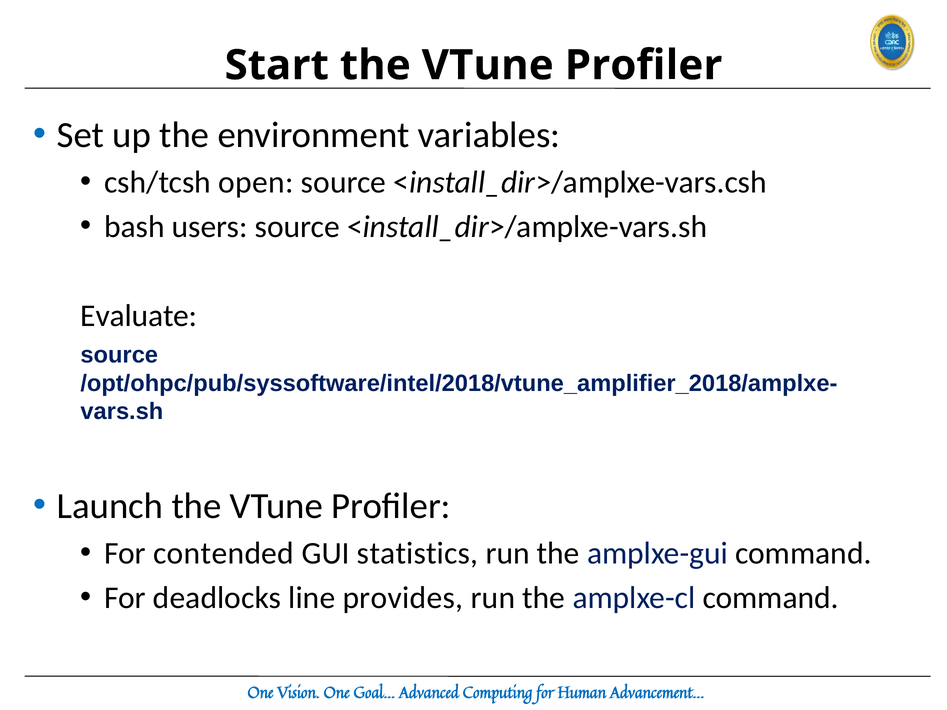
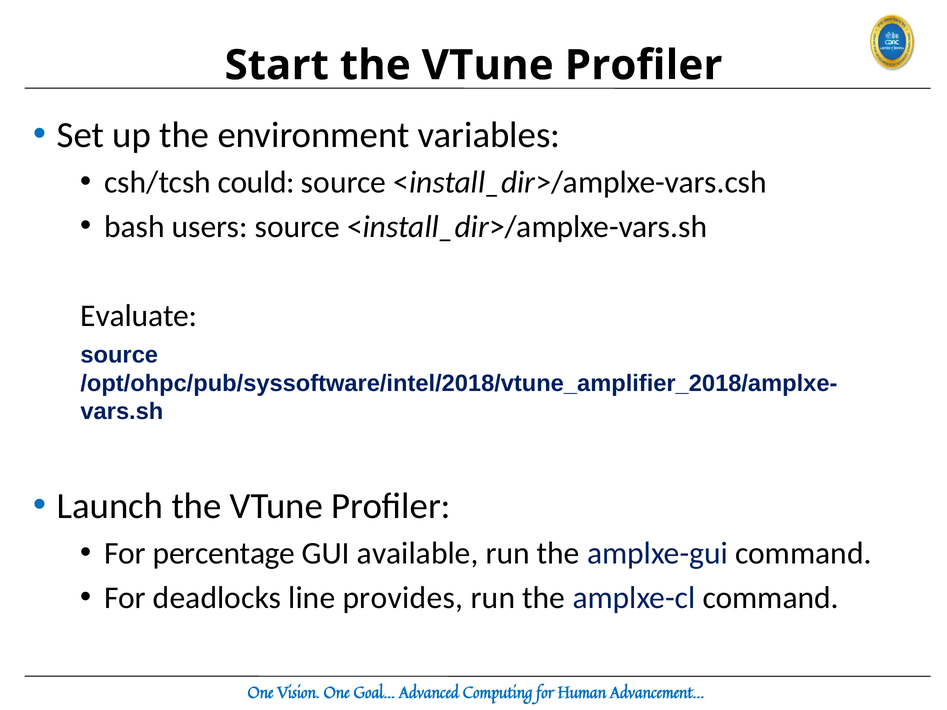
open: open -> could
contended: contended -> percentage
statistics: statistics -> available
